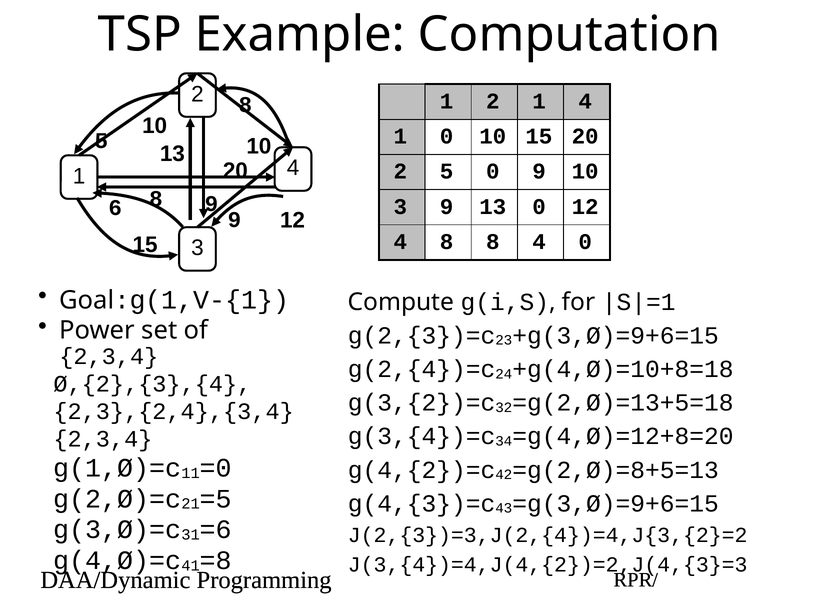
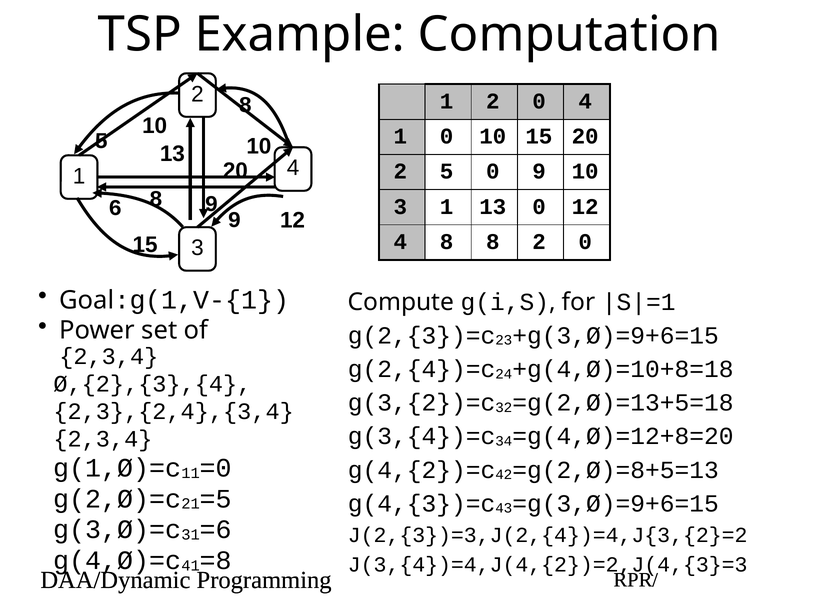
1 2 1: 1 -> 0
3 9: 9 -> 1
8 4: 4 -> 2
